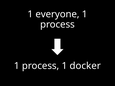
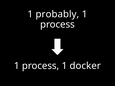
everyone: everyone -> probably
